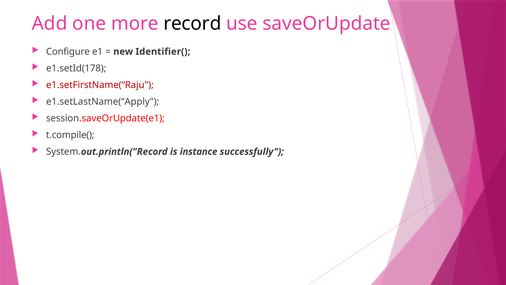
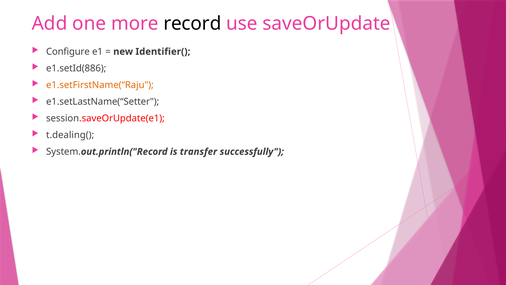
e1.setId(178: e1.setId(178 -> e1.setId(886
e1.setFirstName(“Raju colour: red -> orange
e1.setLastName(“Apply: e1.setLastName(“Apply -> e1.setLastName(“Setter
t.compile(: t.compile( -> t.dealing(
instance: instance -> transfer
